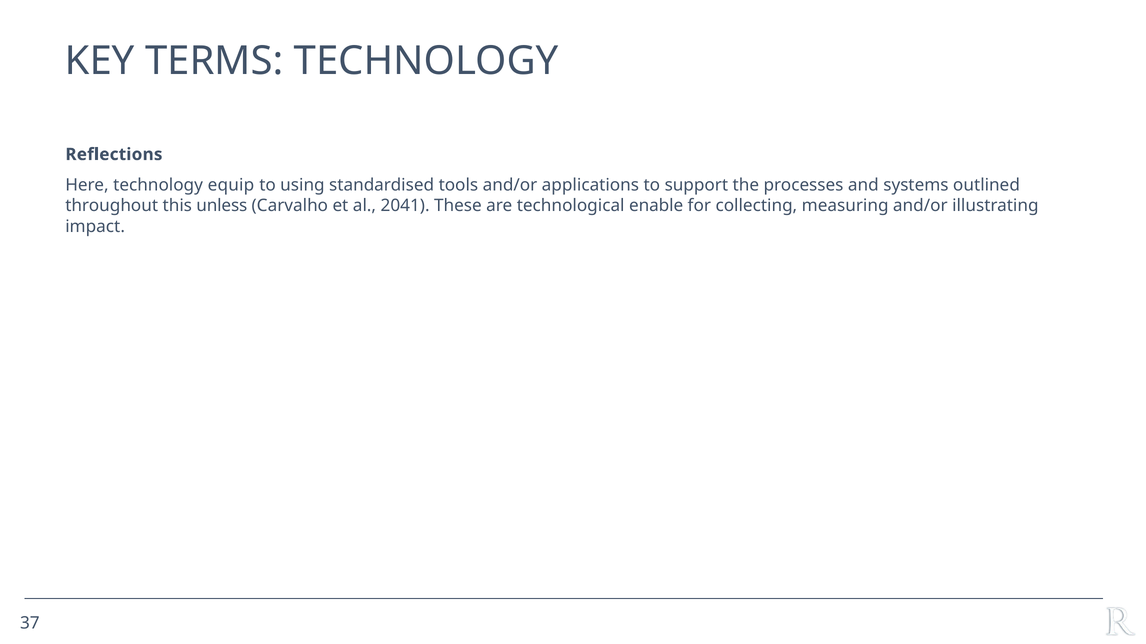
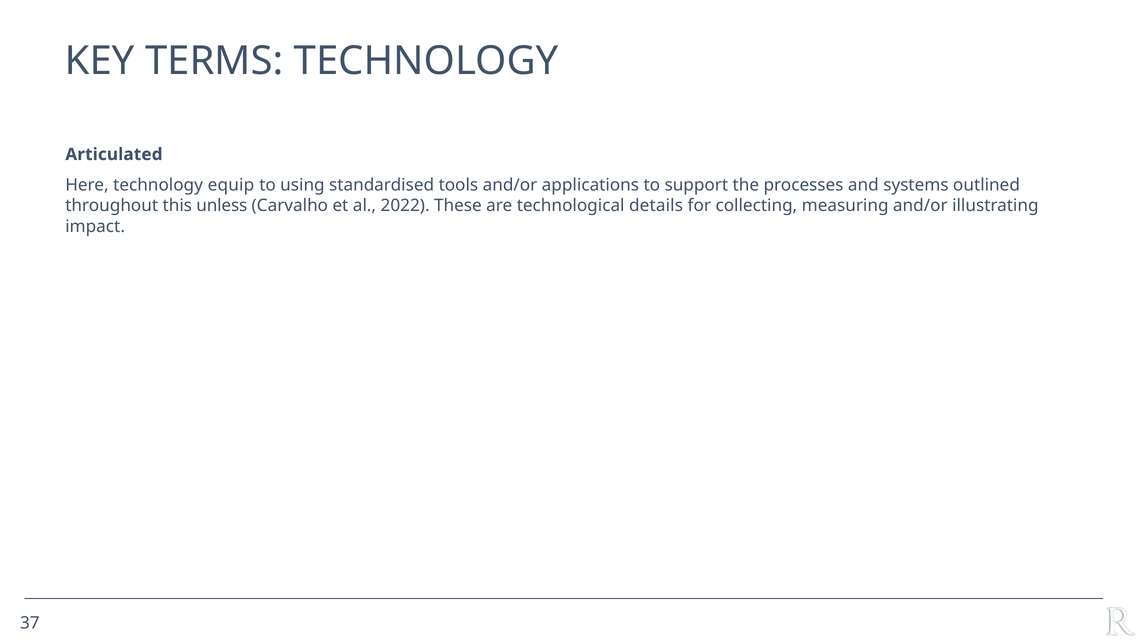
Reflections: Reflections -> Articulated
2041: 2041 -> 2022
enable: enable -> details
